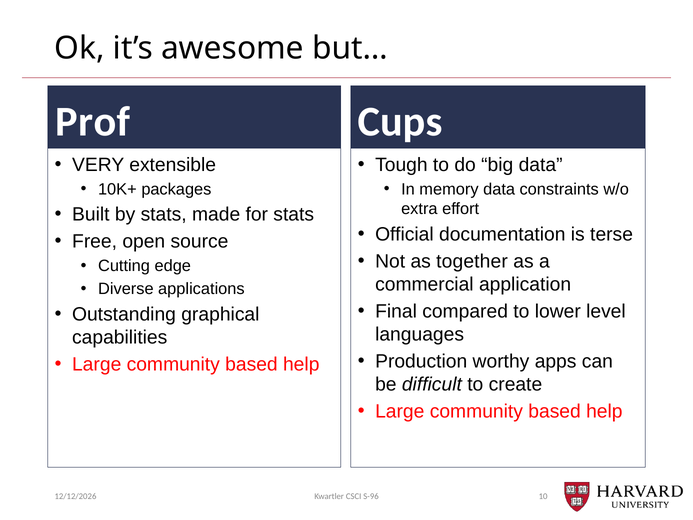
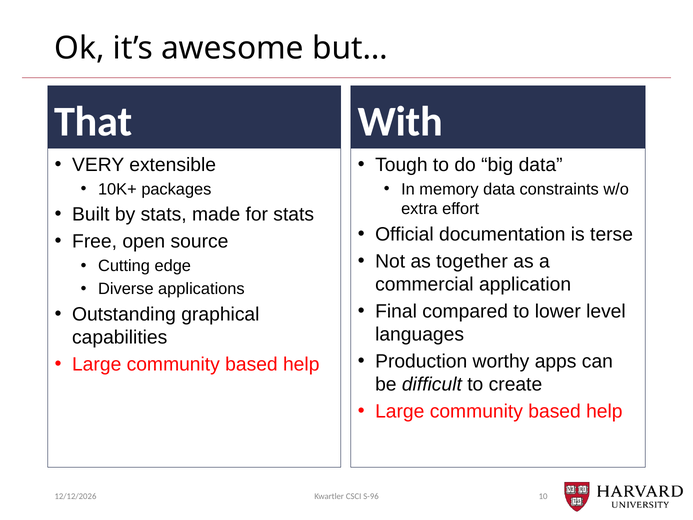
Prof: Prof -> That
Cups: Cups -> With
